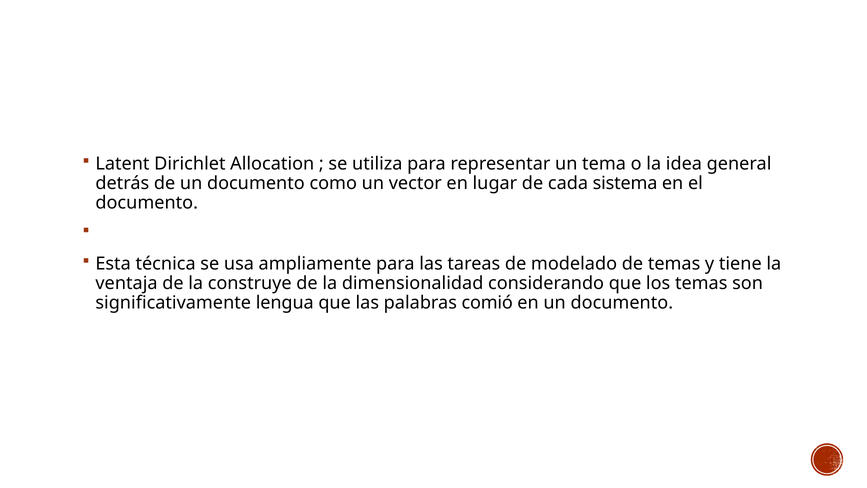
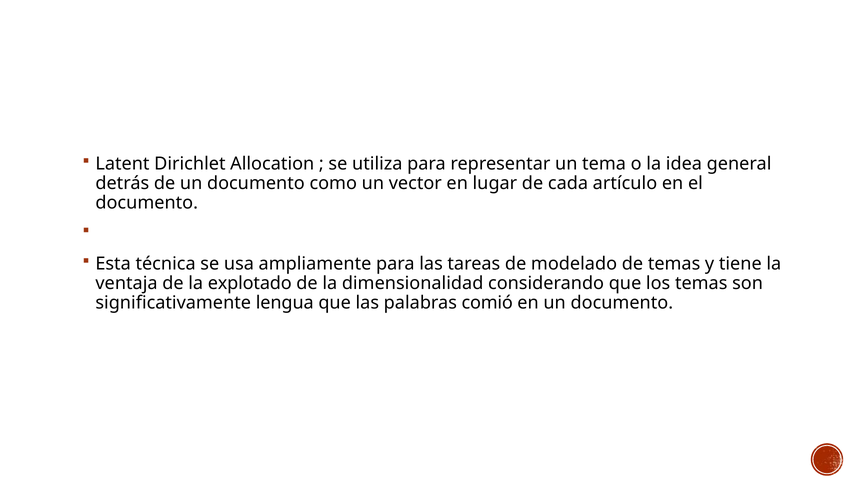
sistema: sistema -> artículo
construye: construye -> explotado
